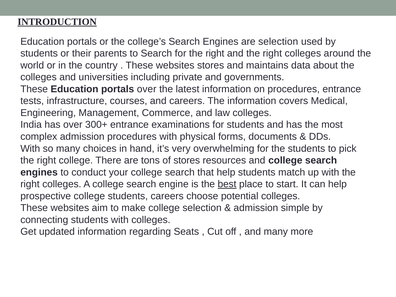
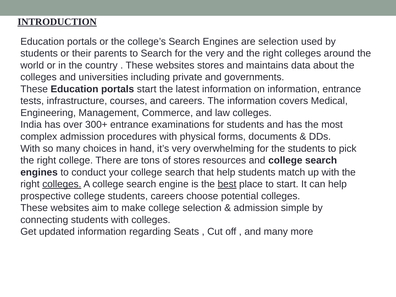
for the right: right -> very
portals over: over -> start
on procedures: procedures -> information
colleges at (62, 184) underline: none -> present
